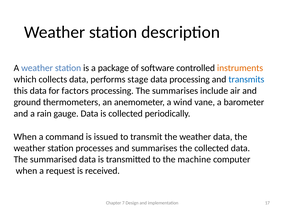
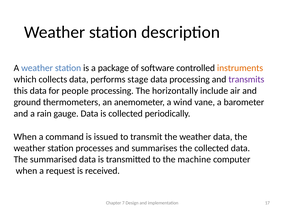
transmits colour: blue -> purple
factors: factors -> people
The summarises: summarises -> horizontally
